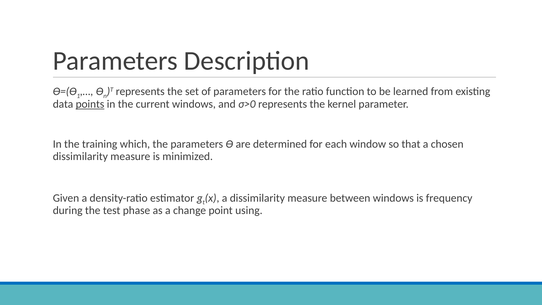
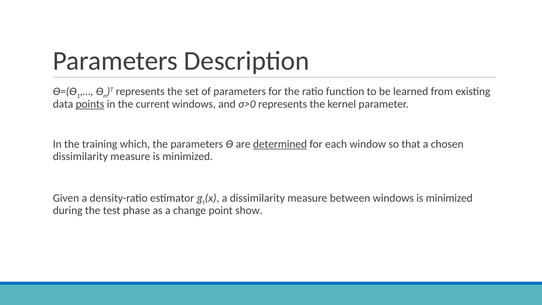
determined underline: none -> present
windows is frequency: frequency -> minimized
using: using -> show
